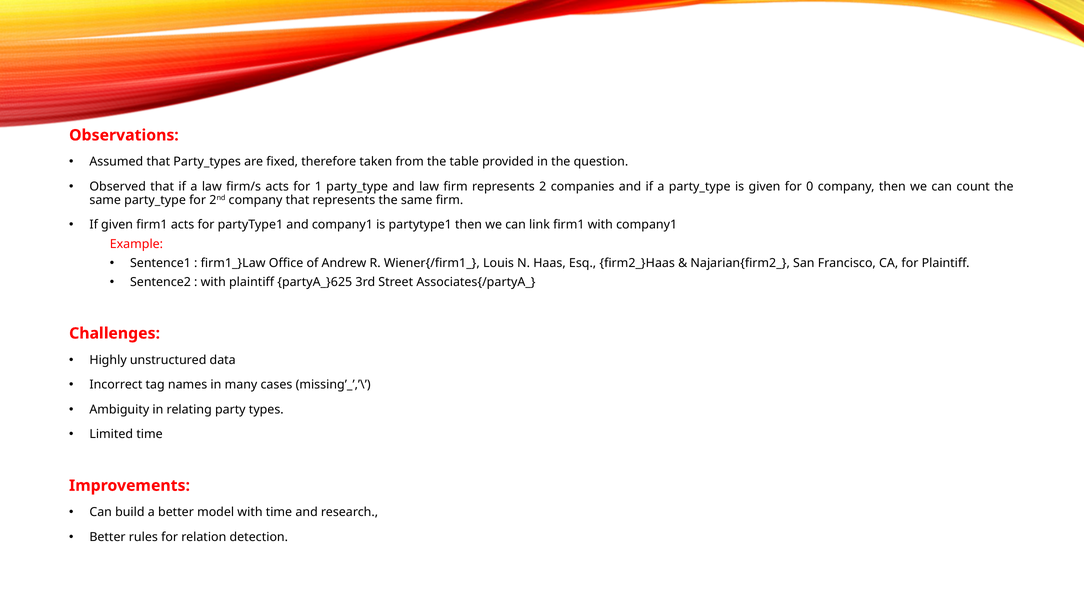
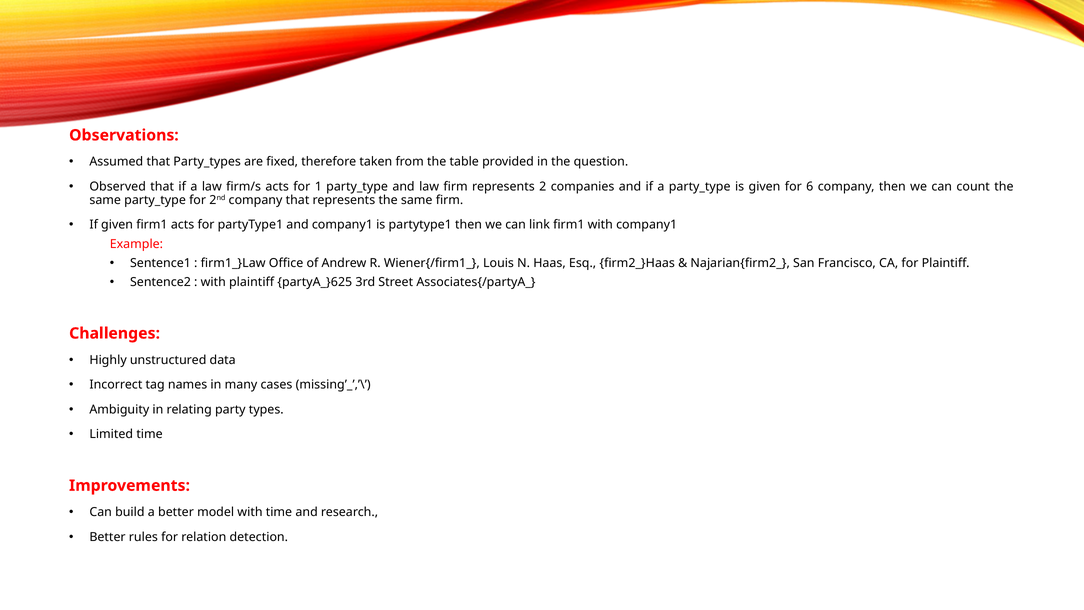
0: 0 -> 6
